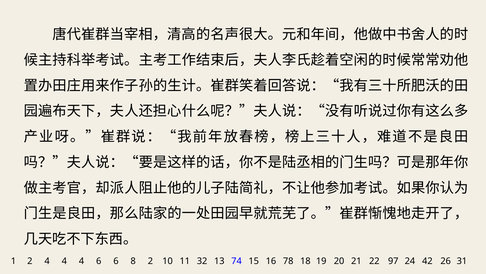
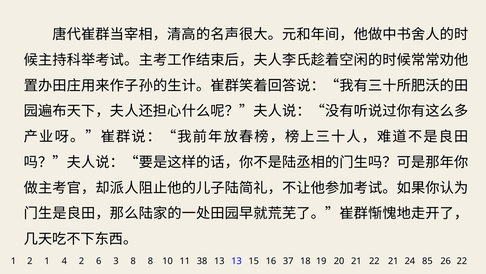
2 4: 4 -> 1
4 4: 4 -> 2
6 6: 6 -> 3
8 2: 2 -> 8
32: 32 -> 38
13 74: 74 -> 13
78: 78 -> 37
20 97: 97 -> 21
42: 42 -> 85
26 31: 31 -> 22
